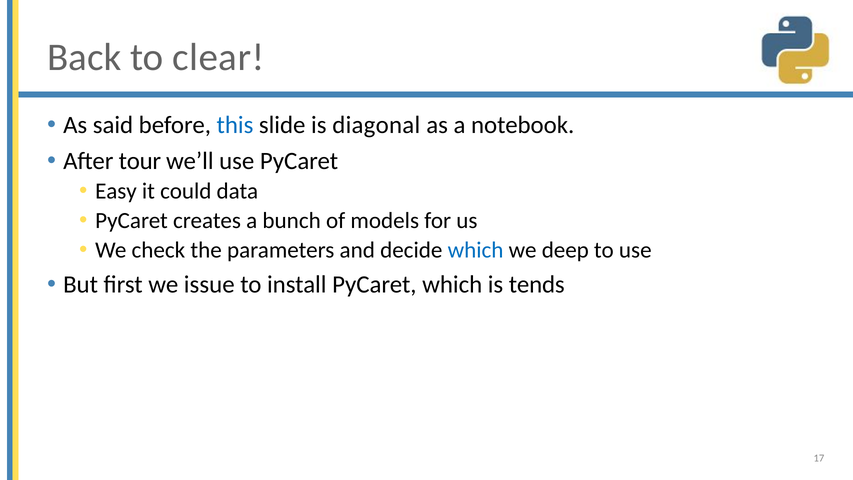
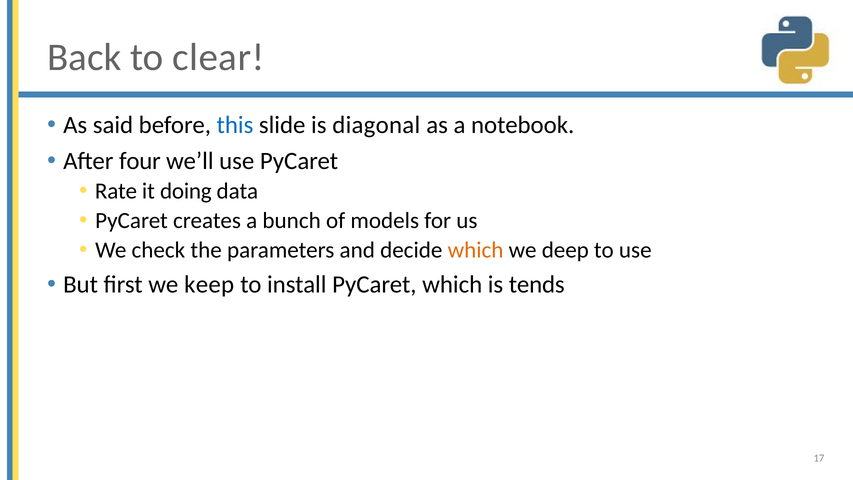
tour: tour -> four
Easy: Easy -> Rate
could: could -> doing
which at (476, 250) colour: blue -> orange
issue: issue -> keep
